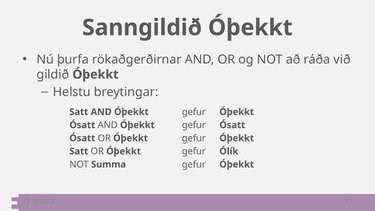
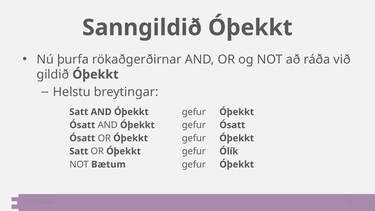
Summa: Summa -> Bætum
